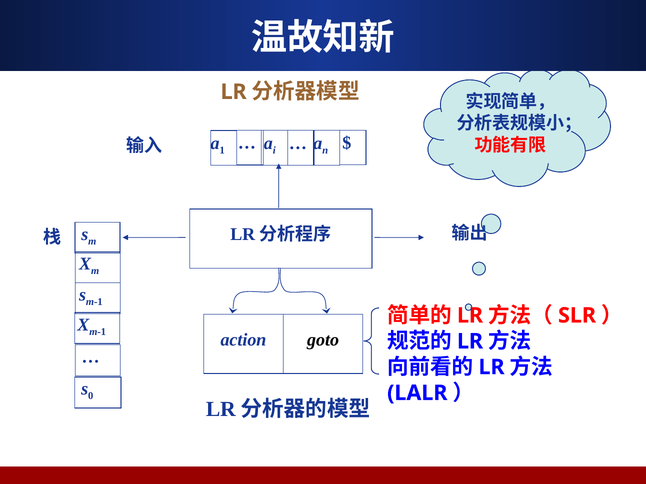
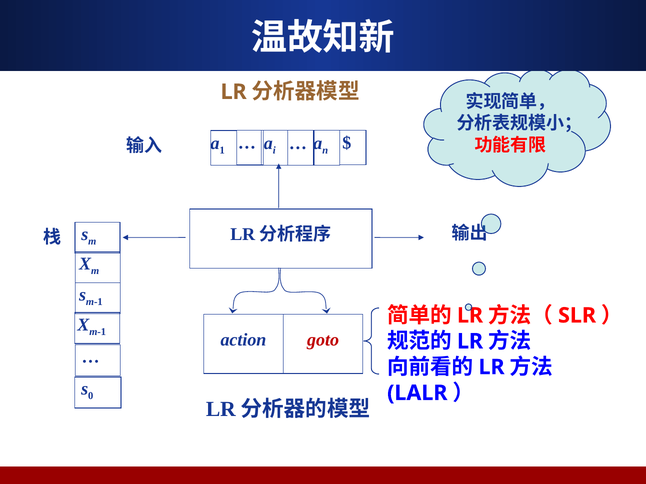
goto colour: black -> red
